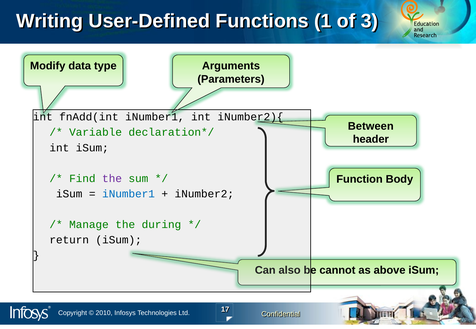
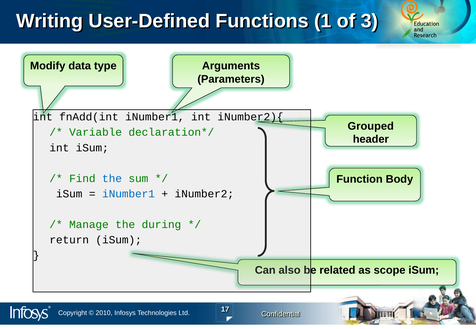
Between: Between -> Grouped
the at (112, 179) colour: purple -> blue
cannot: cannot -> related
above: above -> scope
